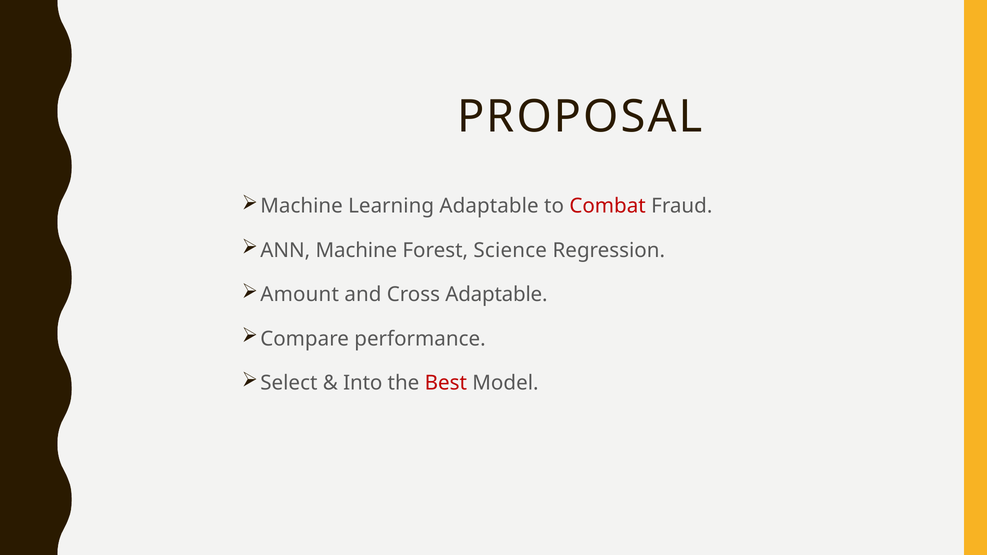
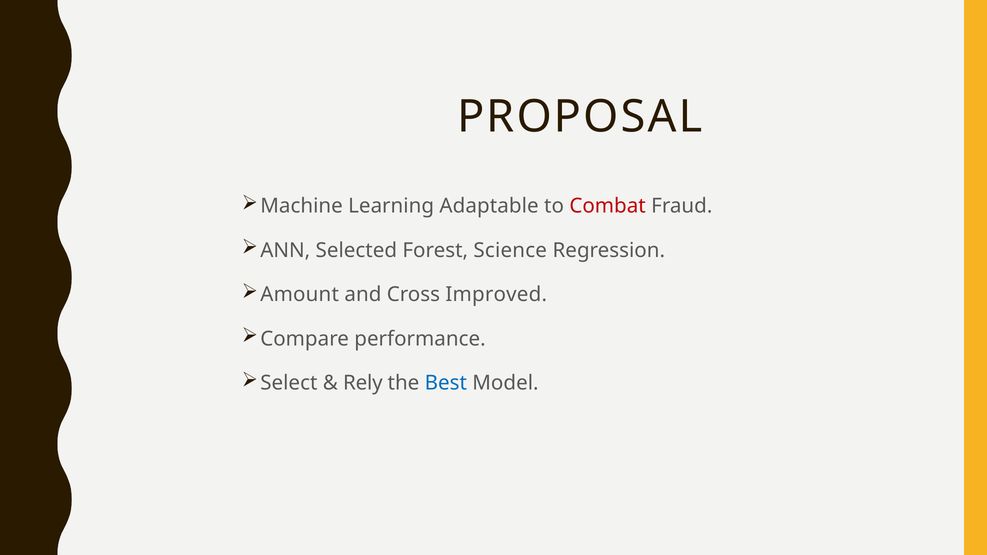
ANN Machine: Machine -> Selected
Cross Adaptable: Adaptable -> Improved
Into: Into -> Rely
Best colour: red -> blue
